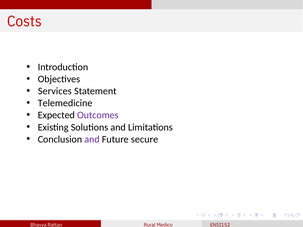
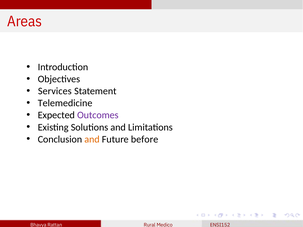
Costs: Costs -> Areas
and at (92, 139) colour: purple -> orange
secure: secure -> before
